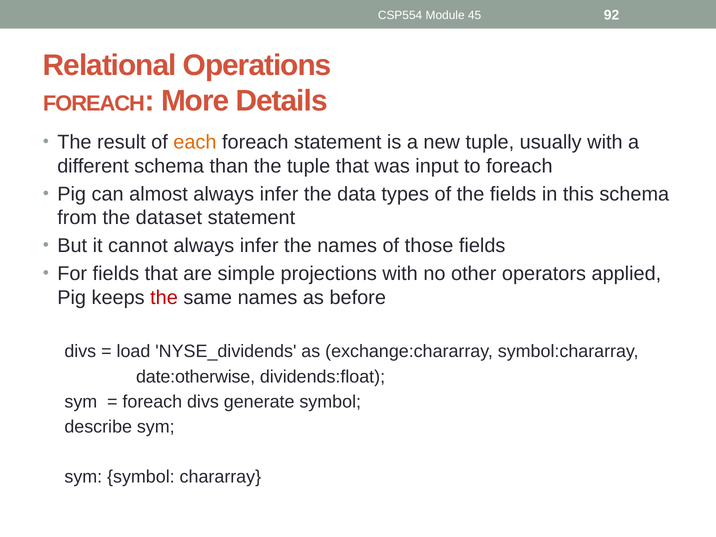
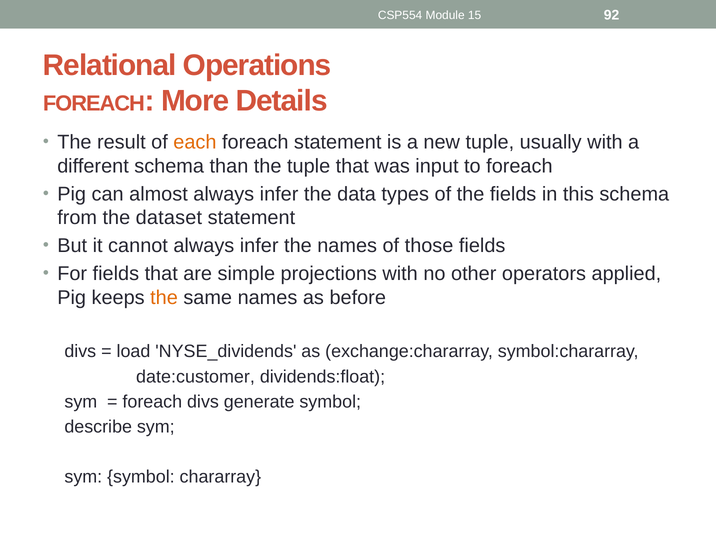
45: 45 -> 15
the at (164, 298) colour: red -> orange
date:otherwise: date:otherwise -> date:customer
